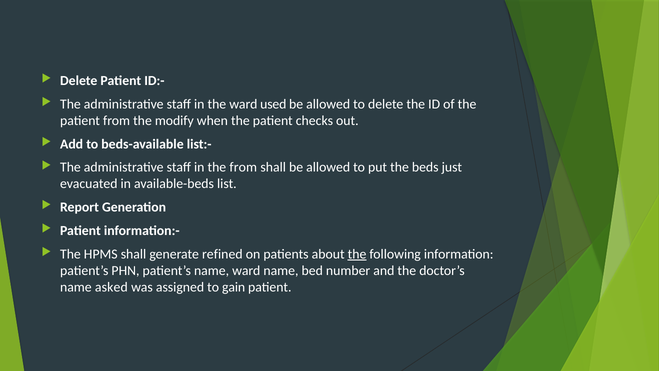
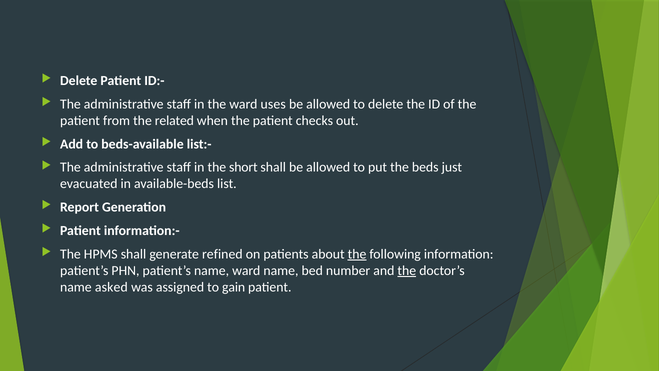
used: used -> uses
modify: modify -> related
the from: from -> short
the at (407, 270) underline: none -> present
